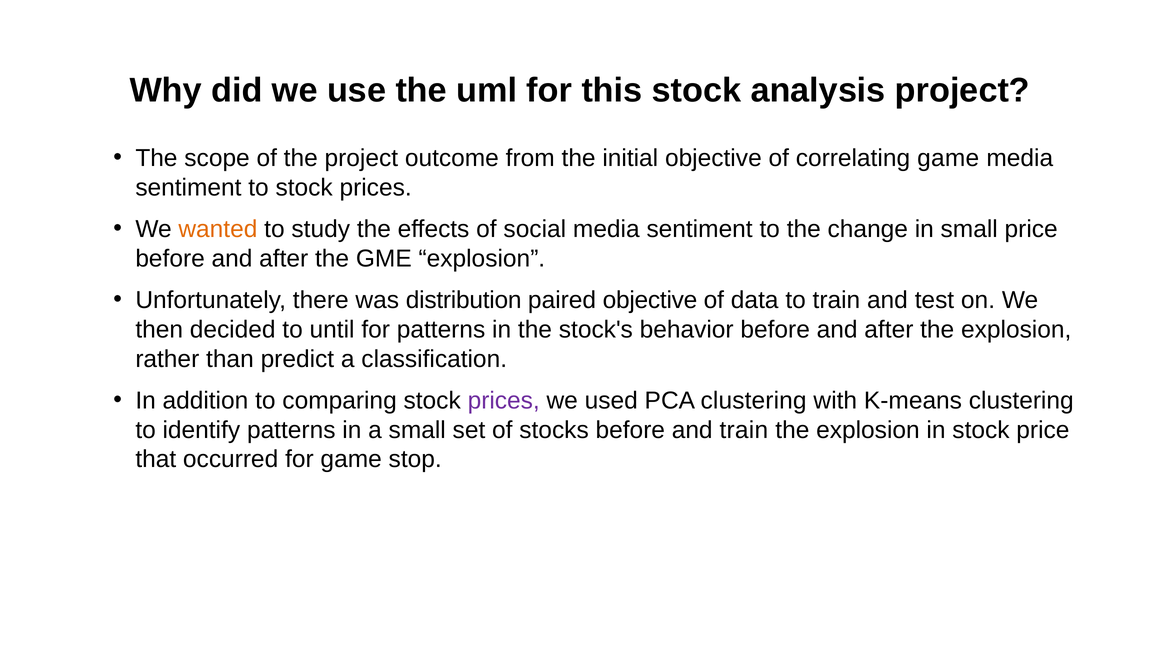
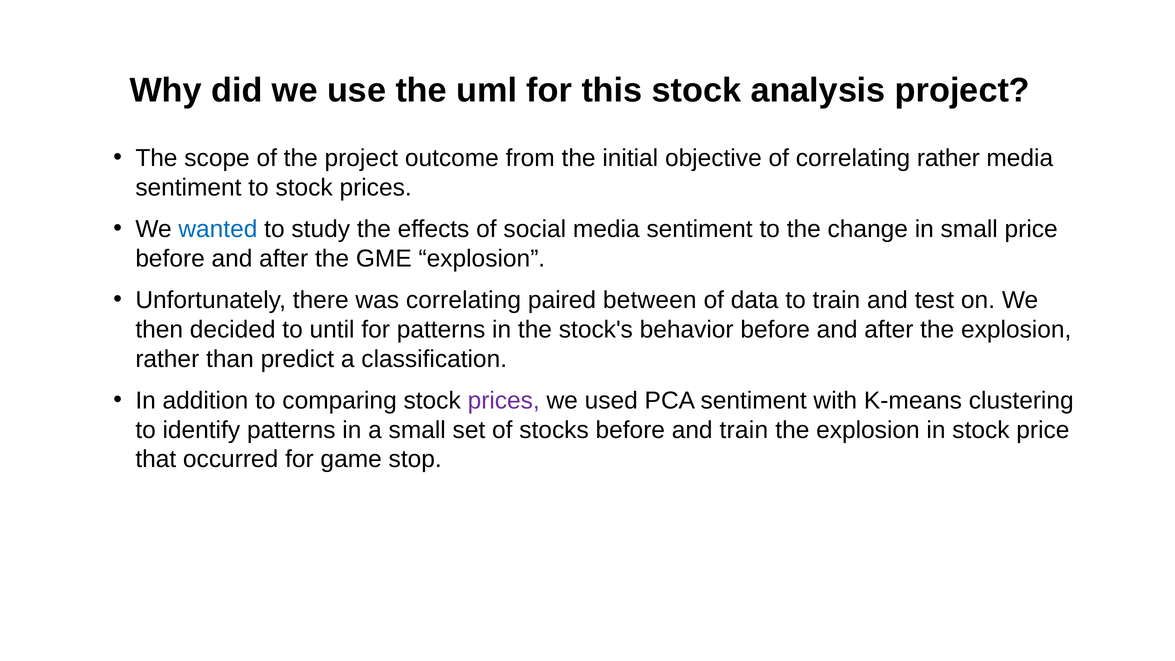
correlating game: game -> rather
wanted colour: orange -> blue
was distribution: distribution -> correlating
paired objective: objective -> between
PCA clustering: clustering -> sentiment
